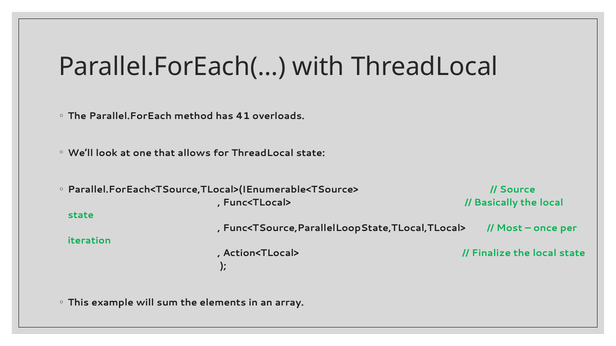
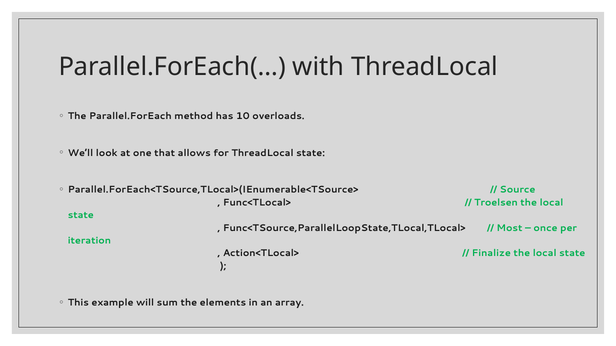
41: 41 -> 10
Basically: Basically -> Troelsen
